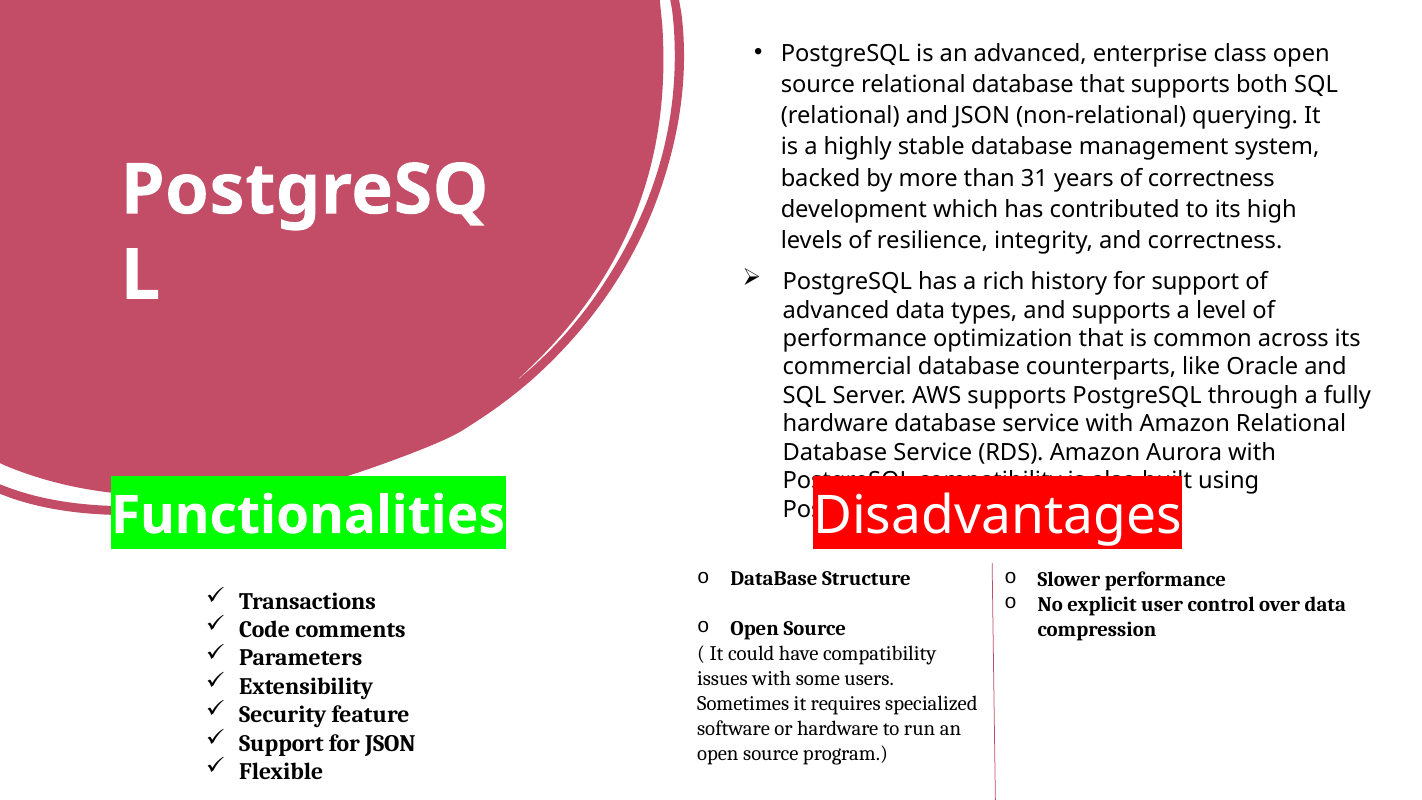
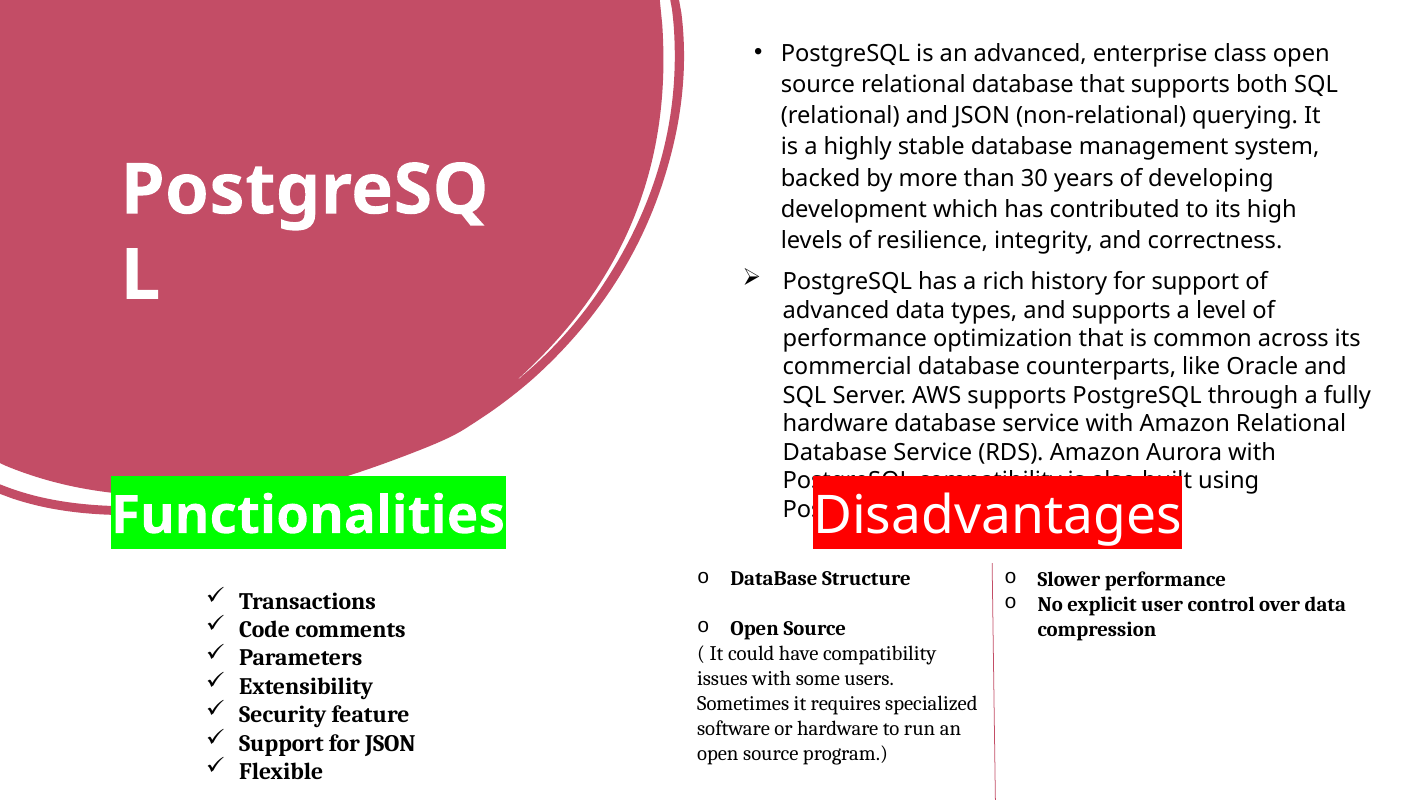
31: 31 -> 30
of correctness: correctness -> developing
